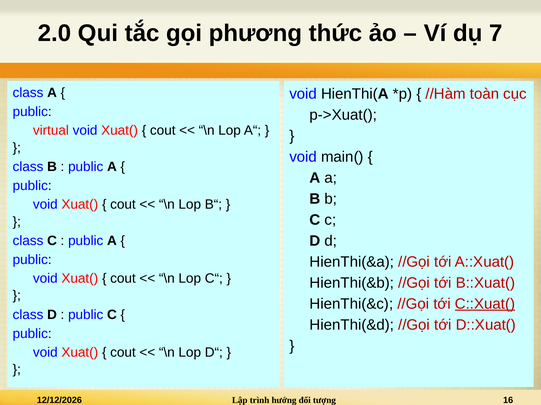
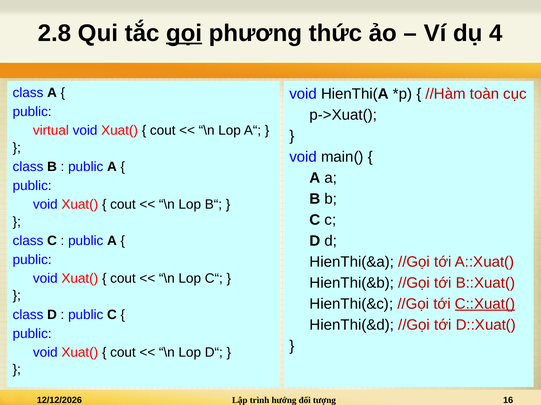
2.0: 2.0 -> 2.8
gọi underline: none -> present
7: 7 -> 4
